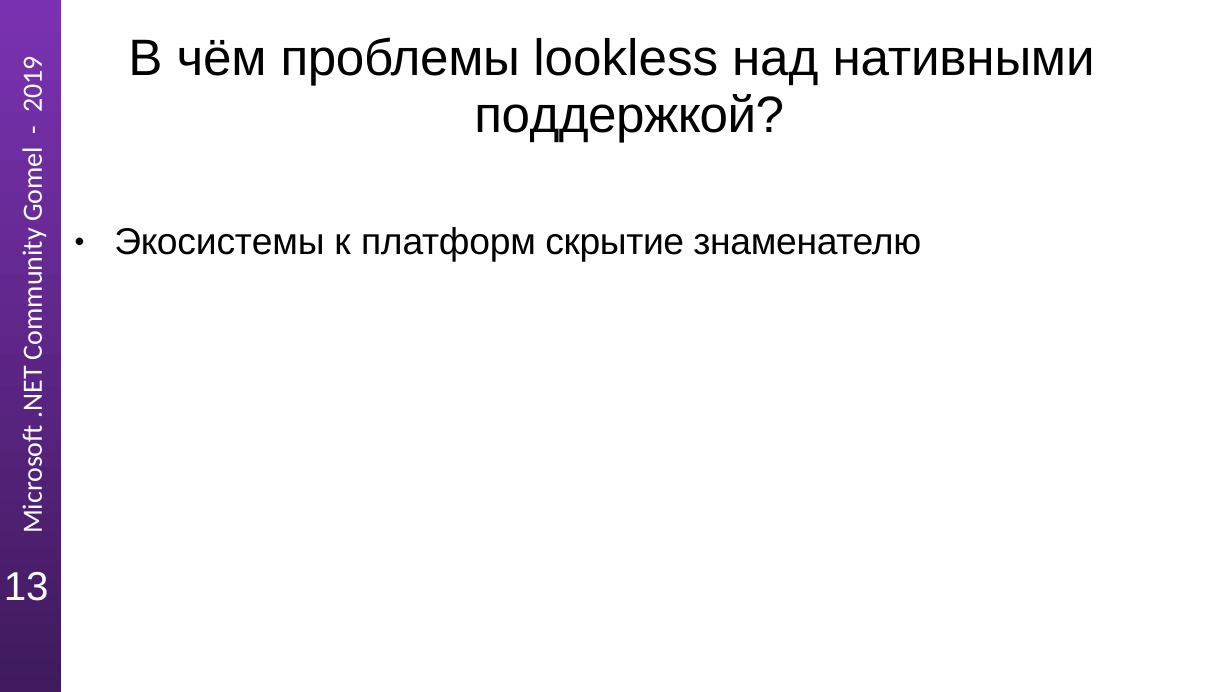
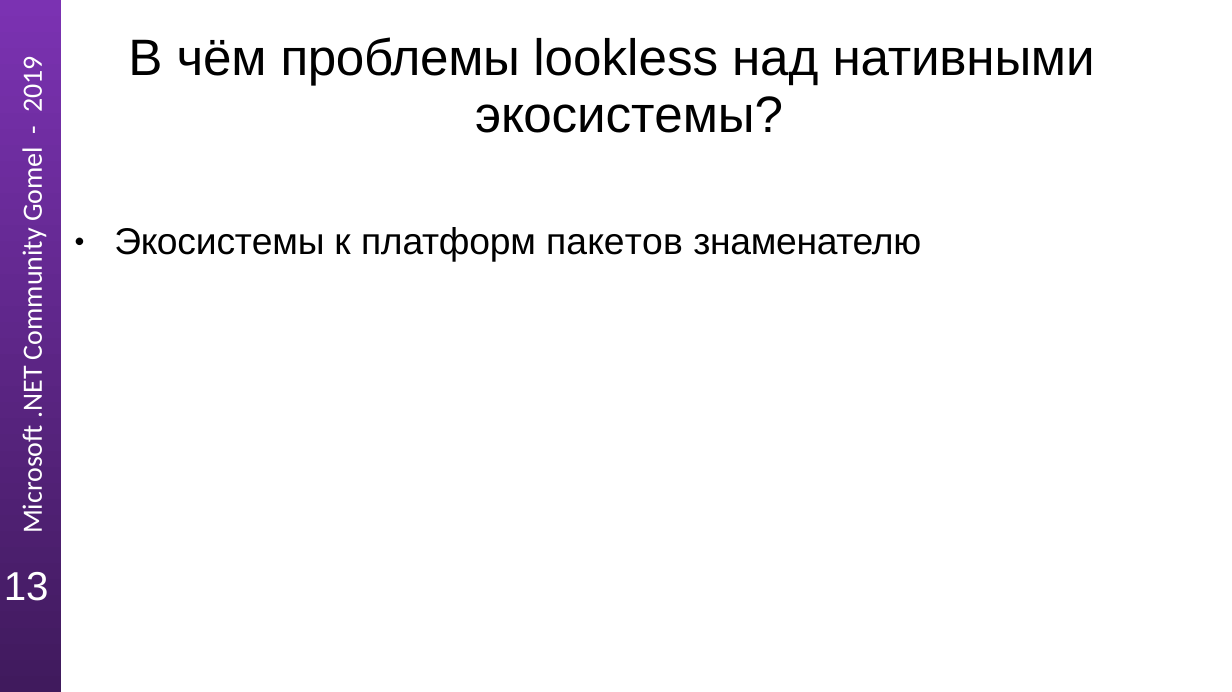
поддержкой at (629, 116): поддержкой -> экосистемы
скрытие: скрытие -> пакетов
